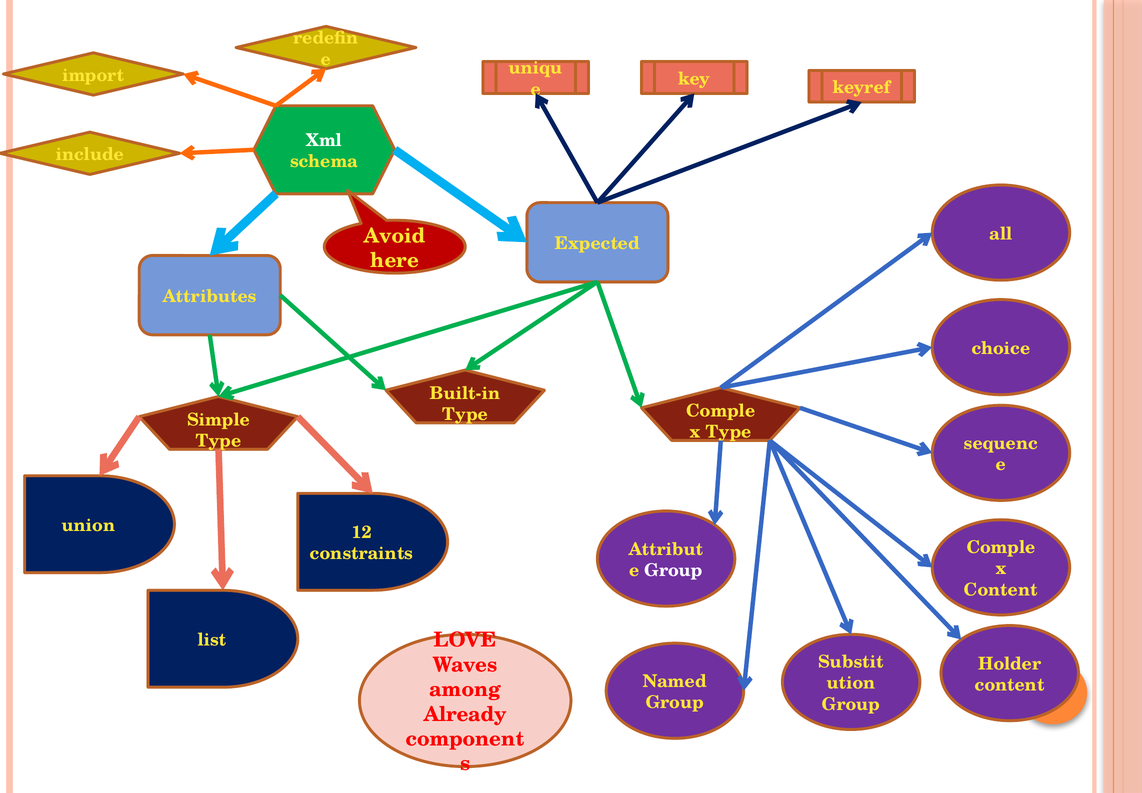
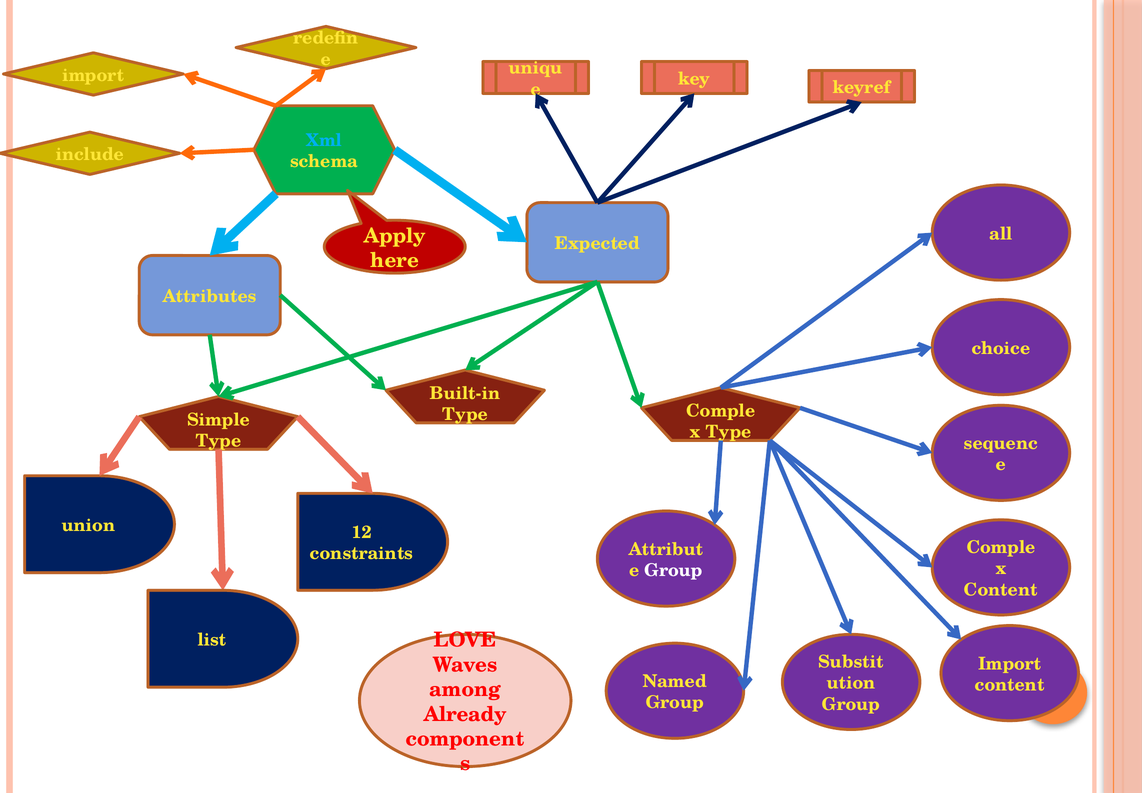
Xml colour: white -> light blue
Avoid: Avoid -> Apply
Holder at (1010, 664): Holder -> Import
